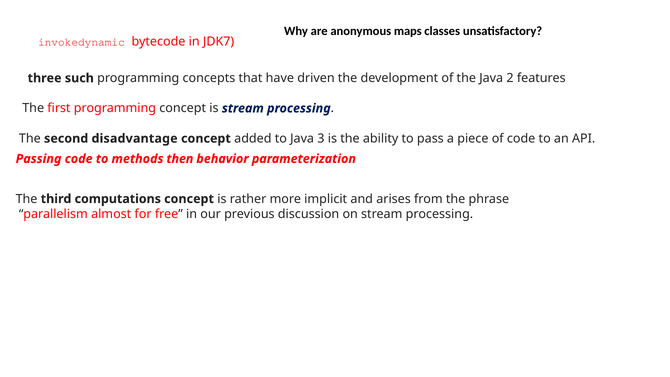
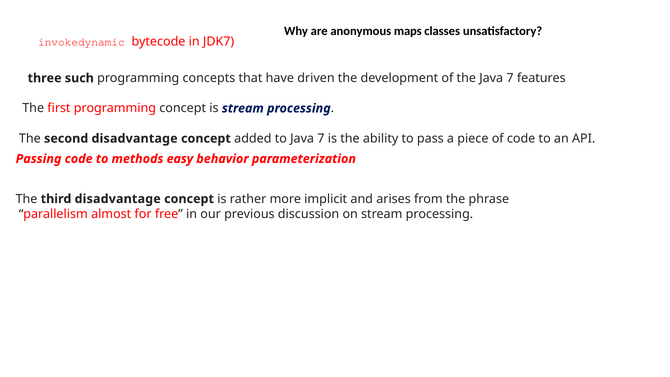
the Java 2: 2 -> 7
to Java 3: 3 -> 7
then: then -> easy
third computations: computations -> disadvantage
